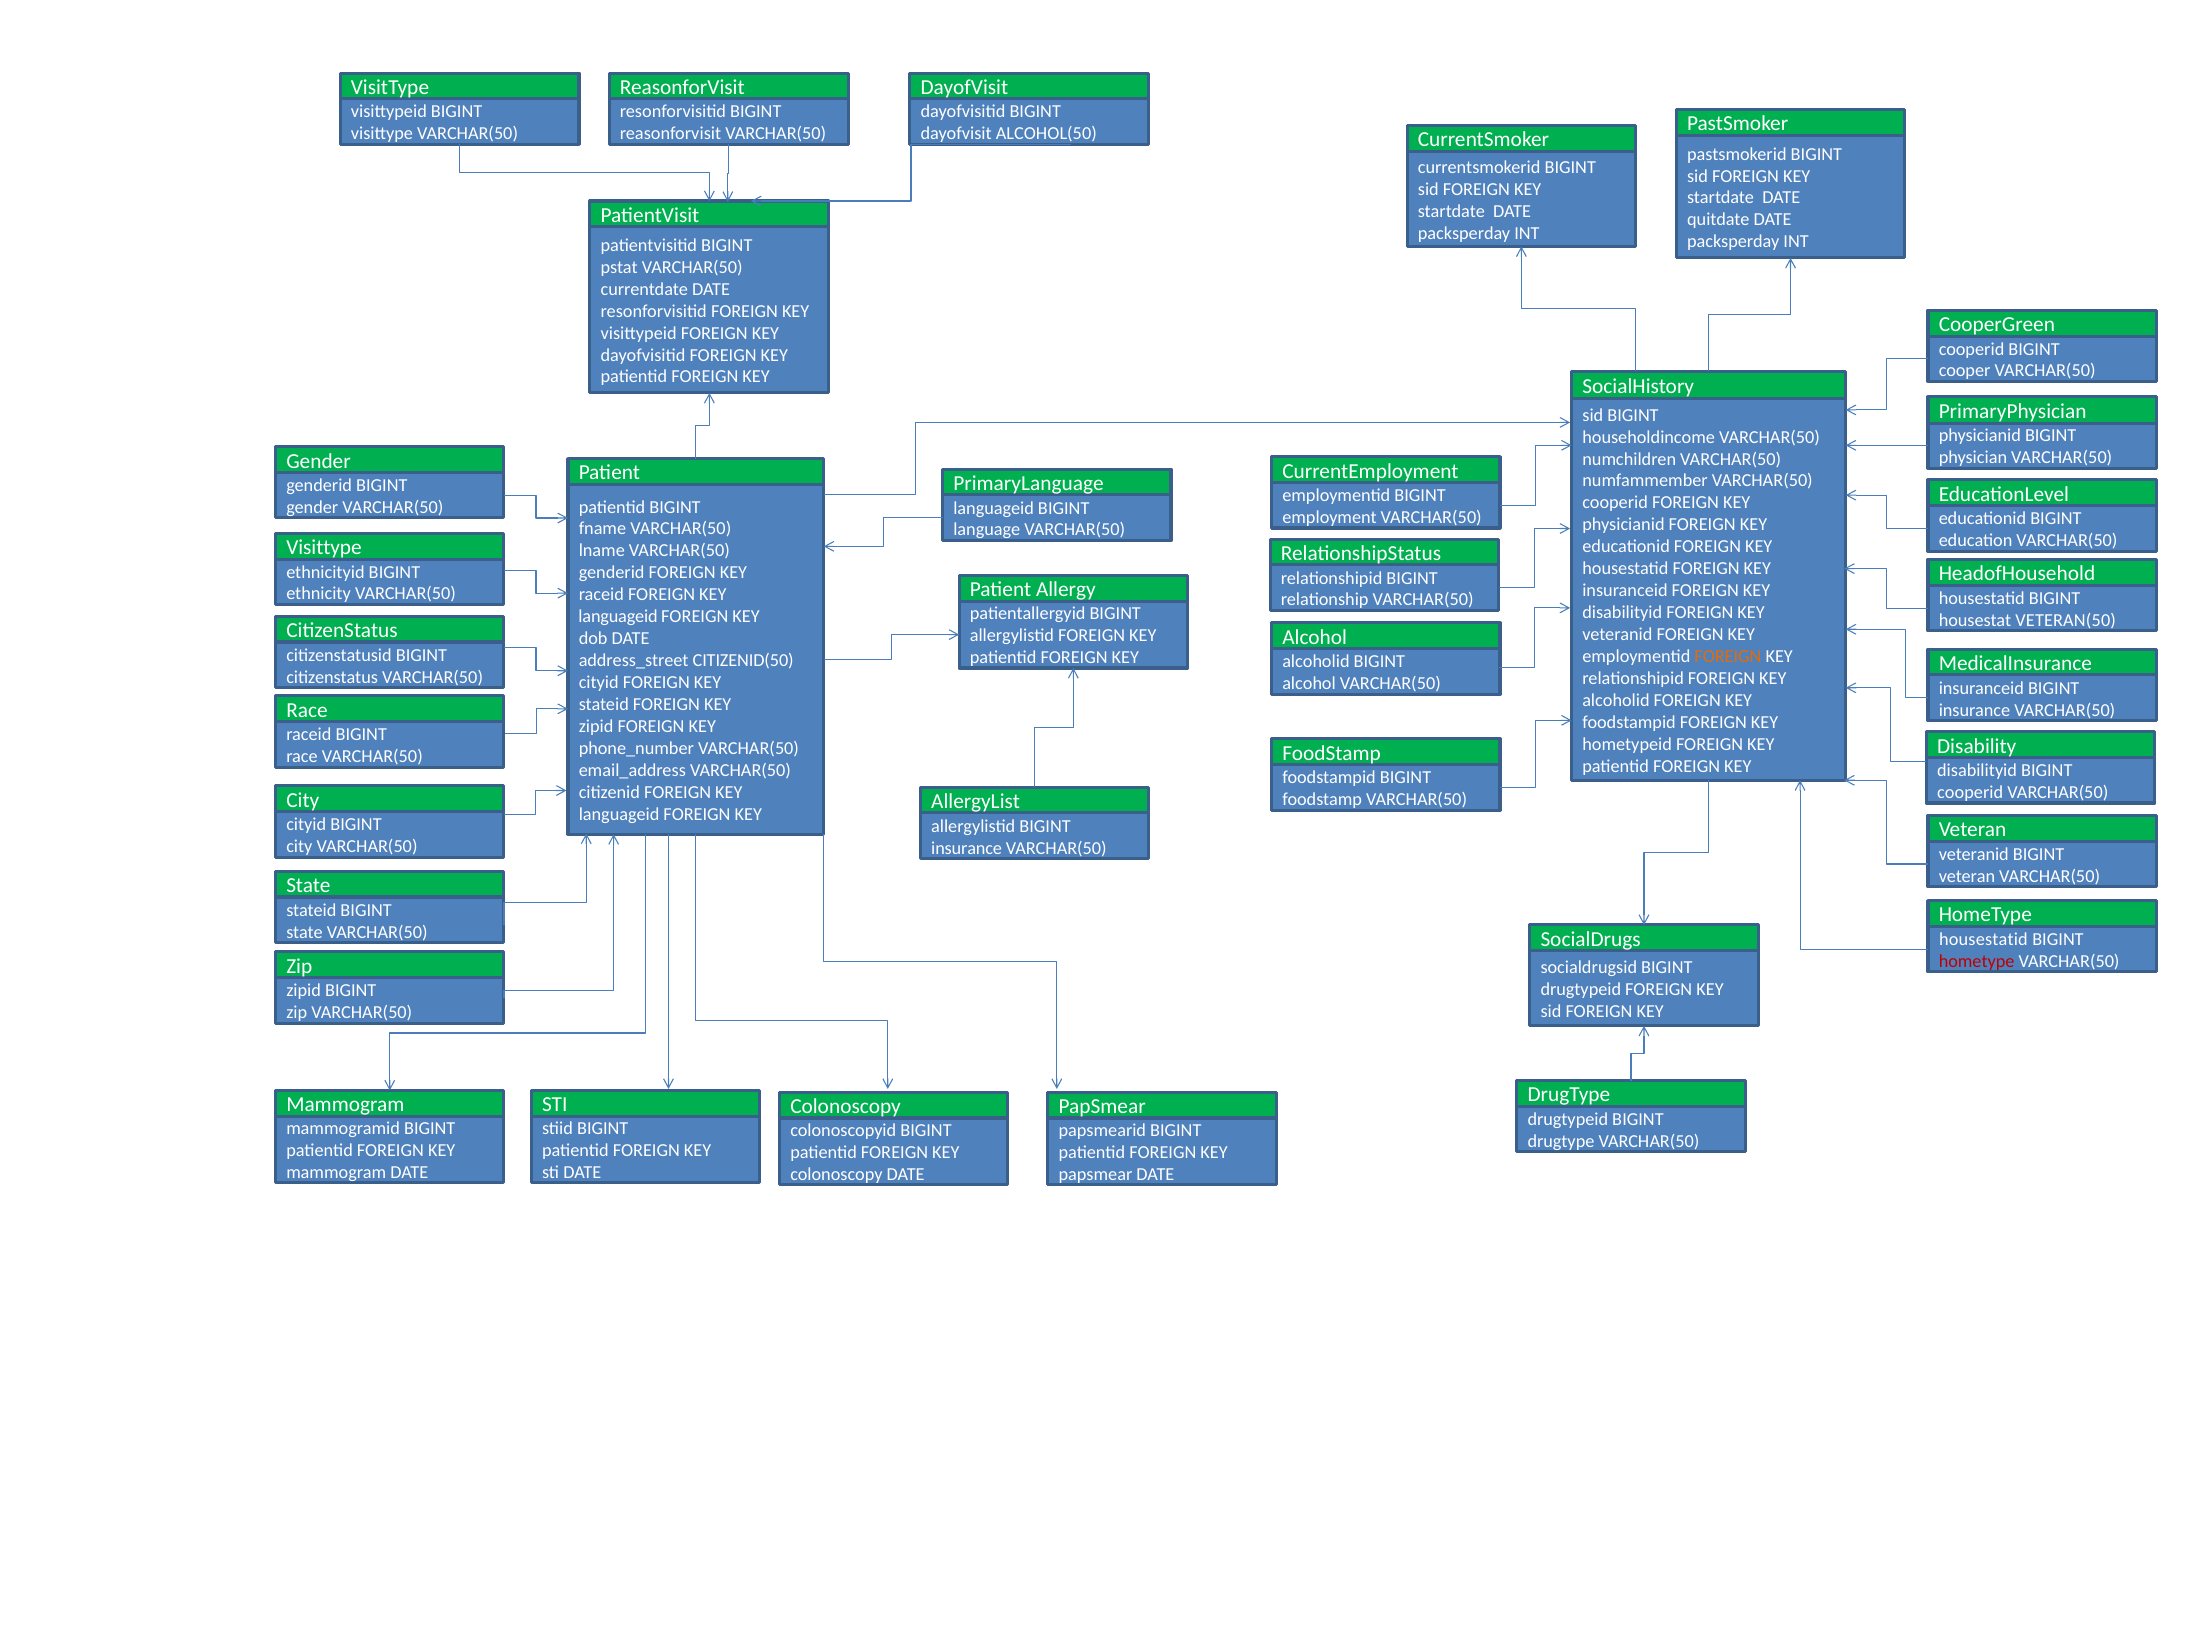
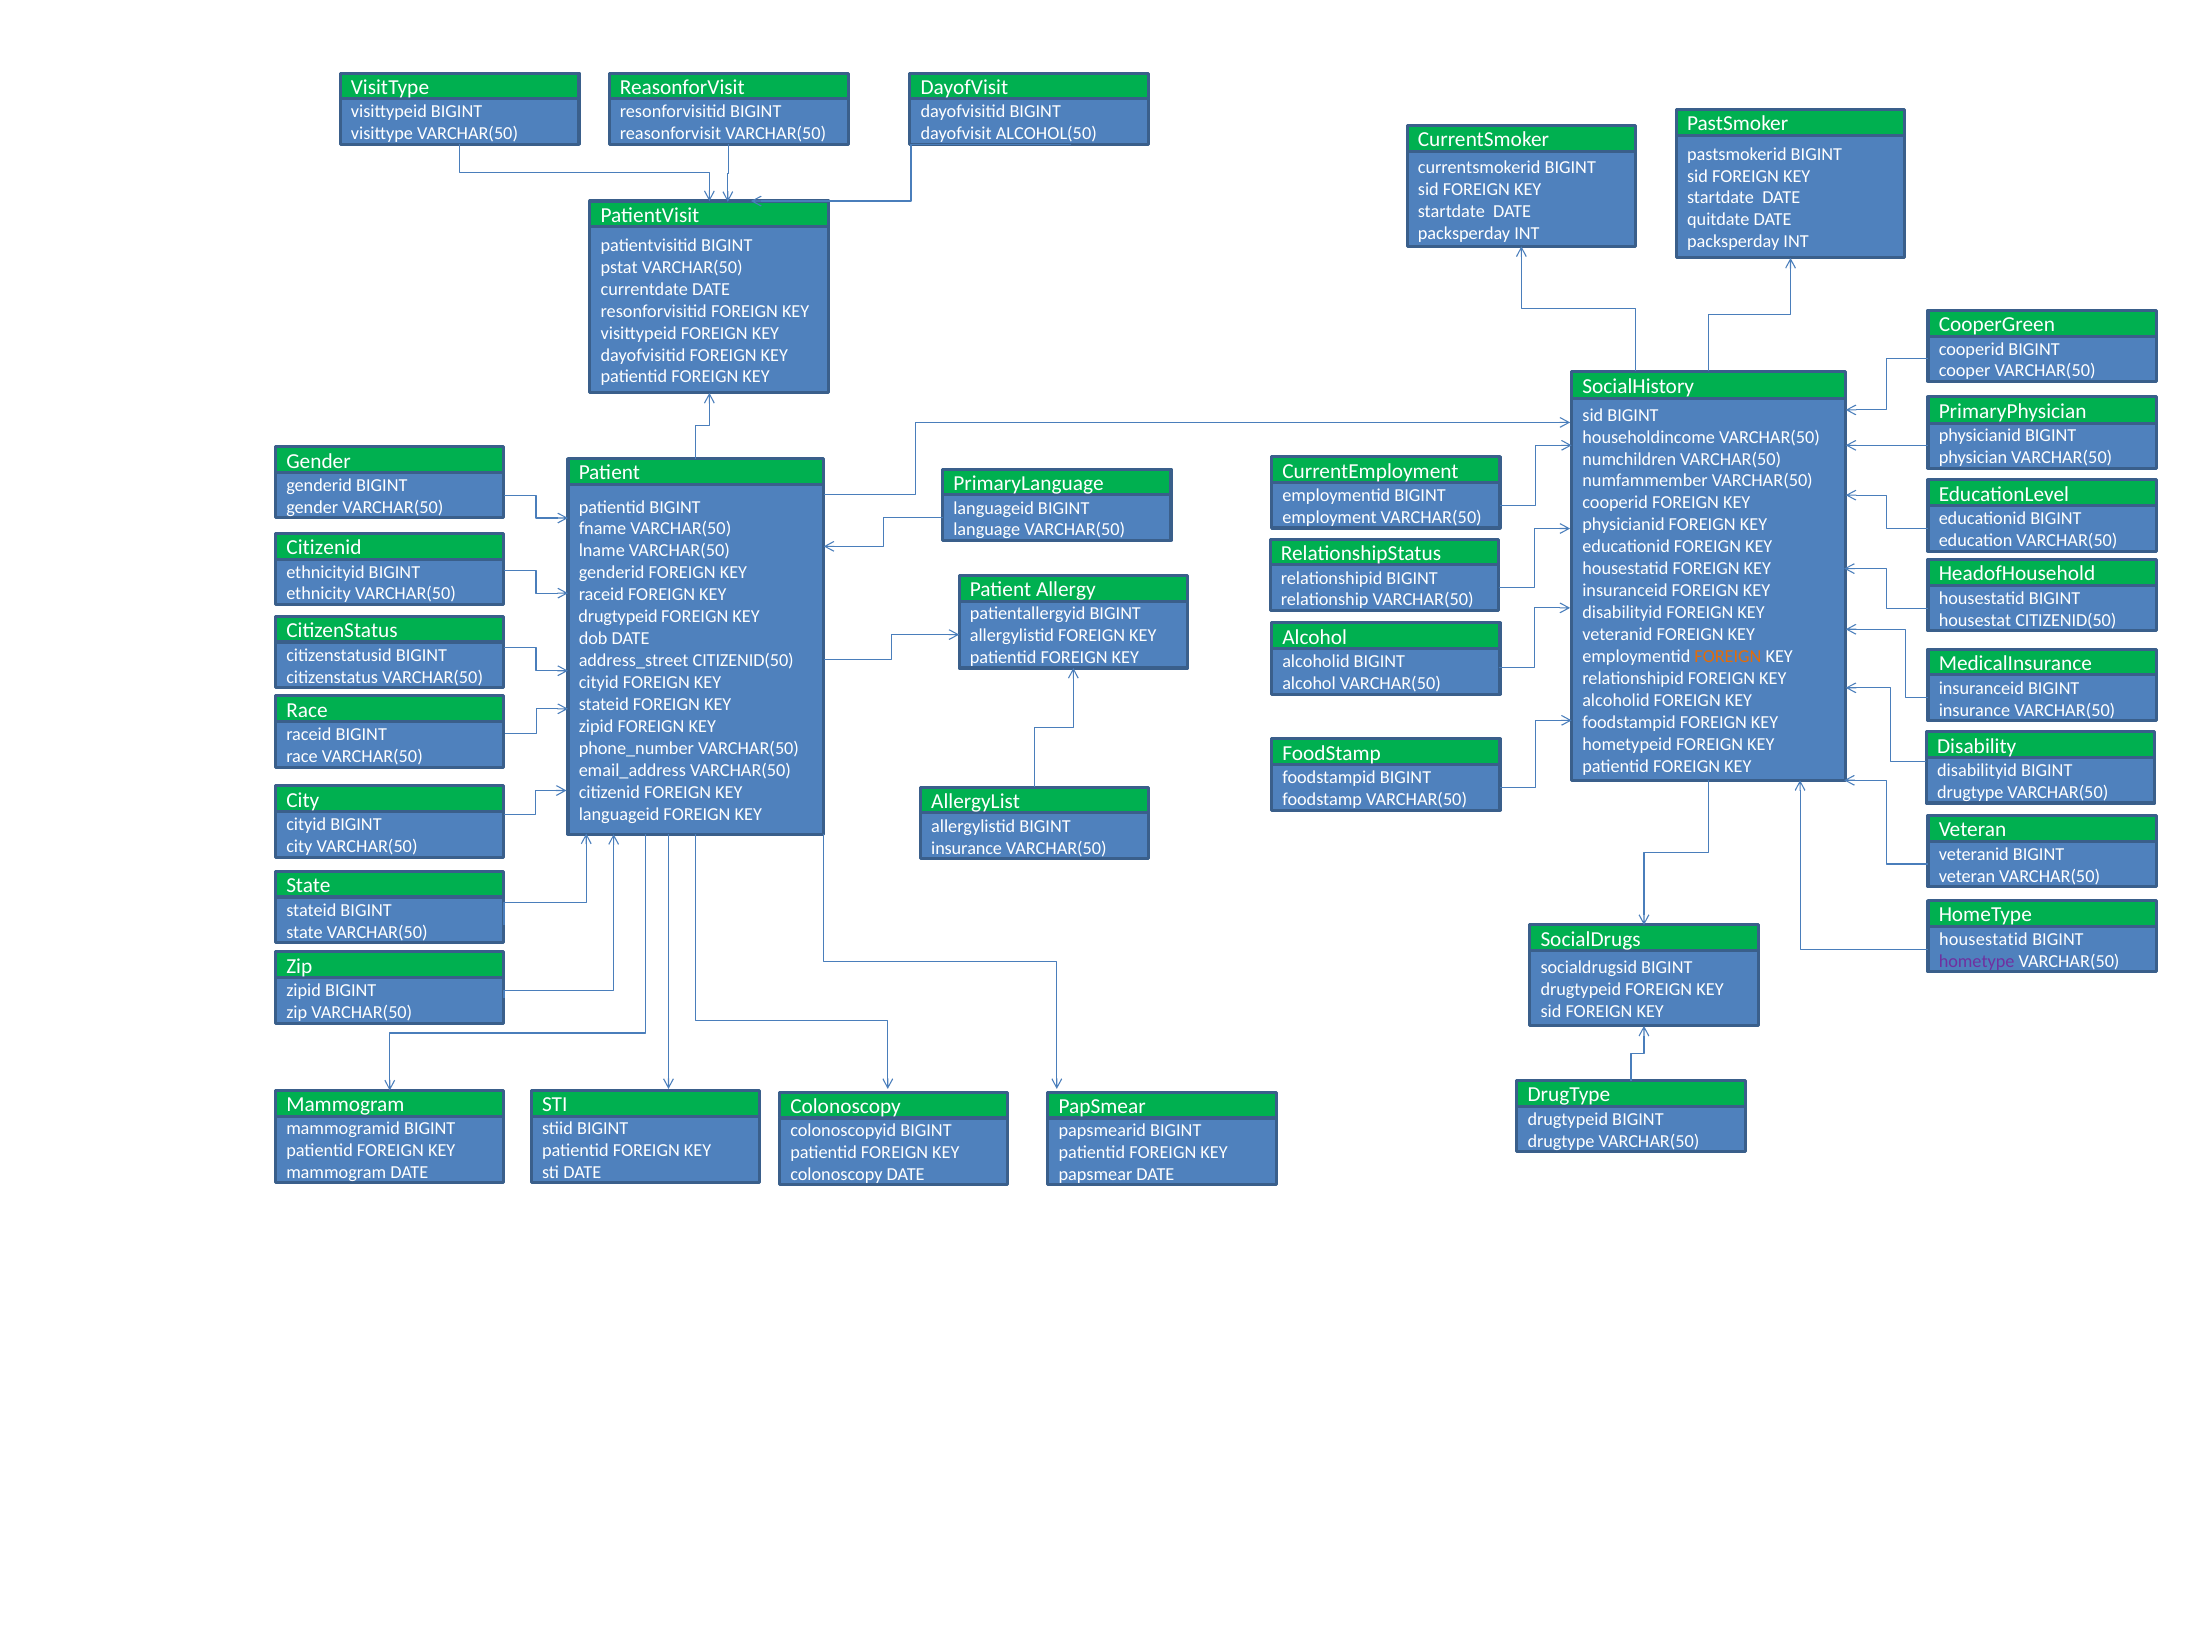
Visittype at (324, 548): Visittype -> Citizenid
languageid at (618, 617): languageid -> drugtypeid
housestat VETERAN(50: VETERAN(50 -> CITIZENID(50
cooperid at (1970, 792): cooperid -> drugtype
hometype at (1977, 961) colour: red -> purple
